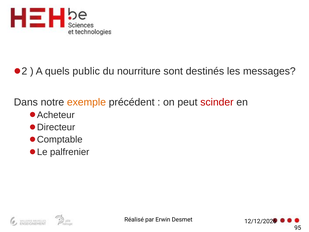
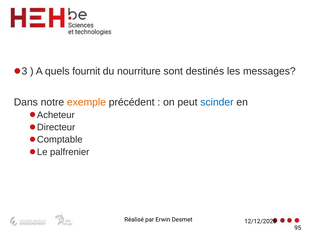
2: 2 -> 3
public: public -> fournit
scinder colour: red -> blue
